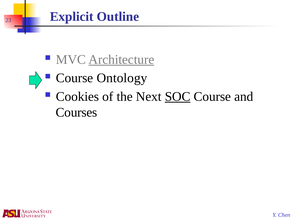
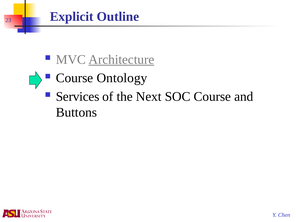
Cookies: Cookies -> Services
SOC underline: present -> none
Courses: Courses -> Buttons
